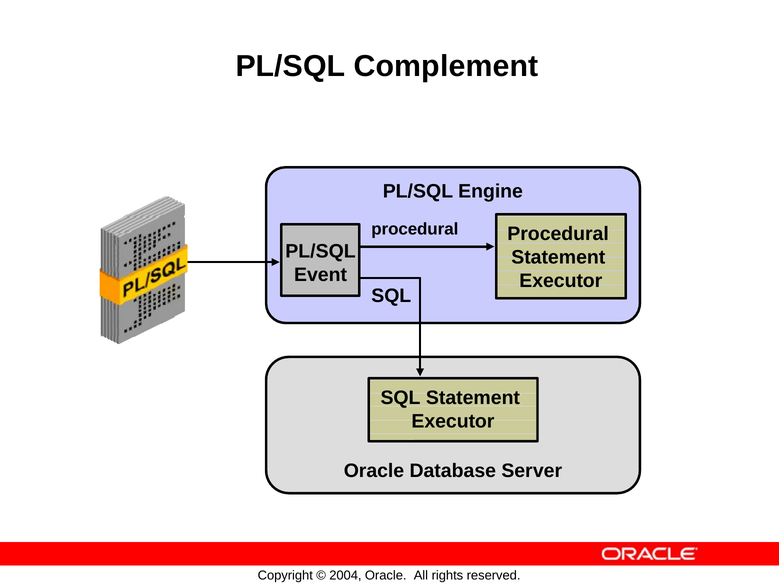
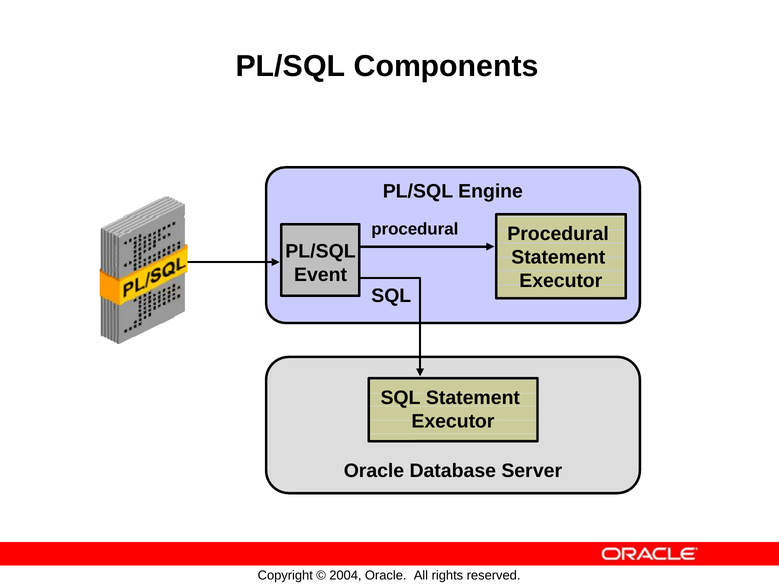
Complement: Complement -> Components
